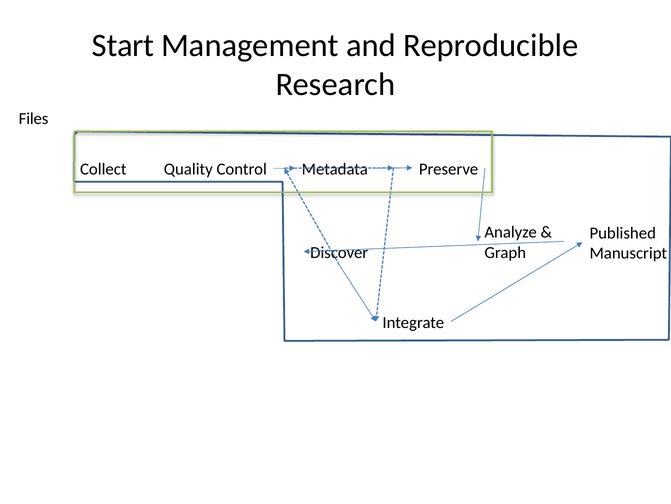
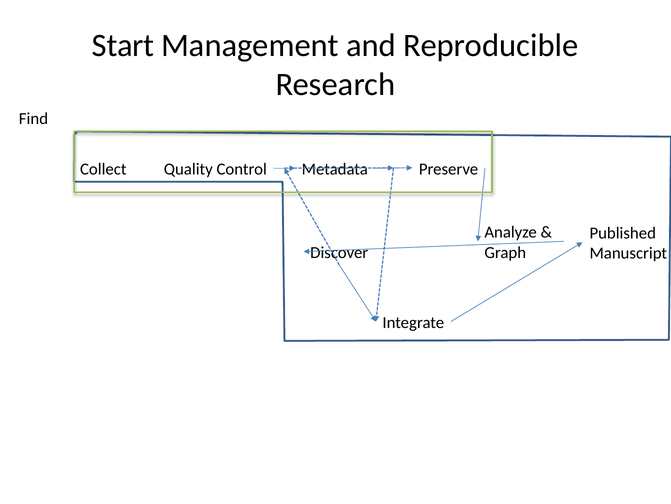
Files: Files -> Find
